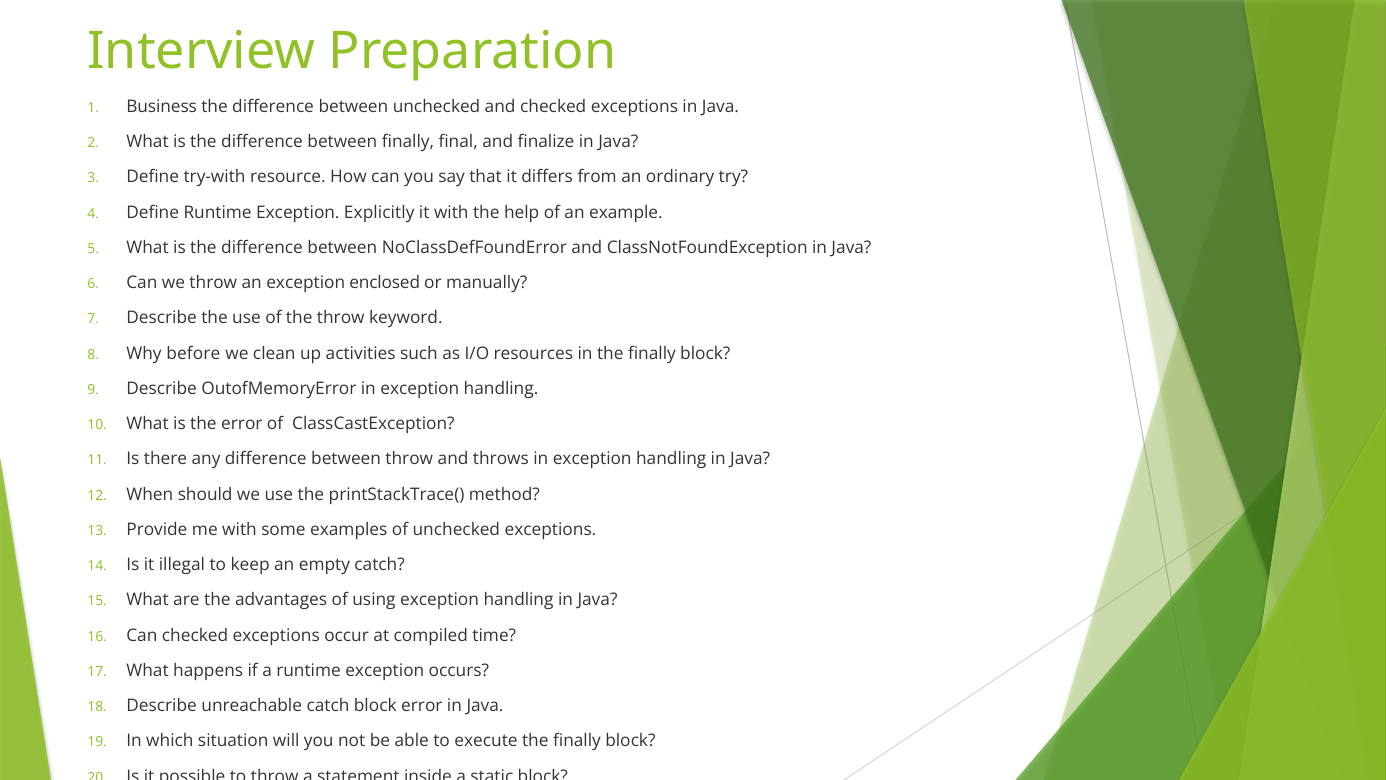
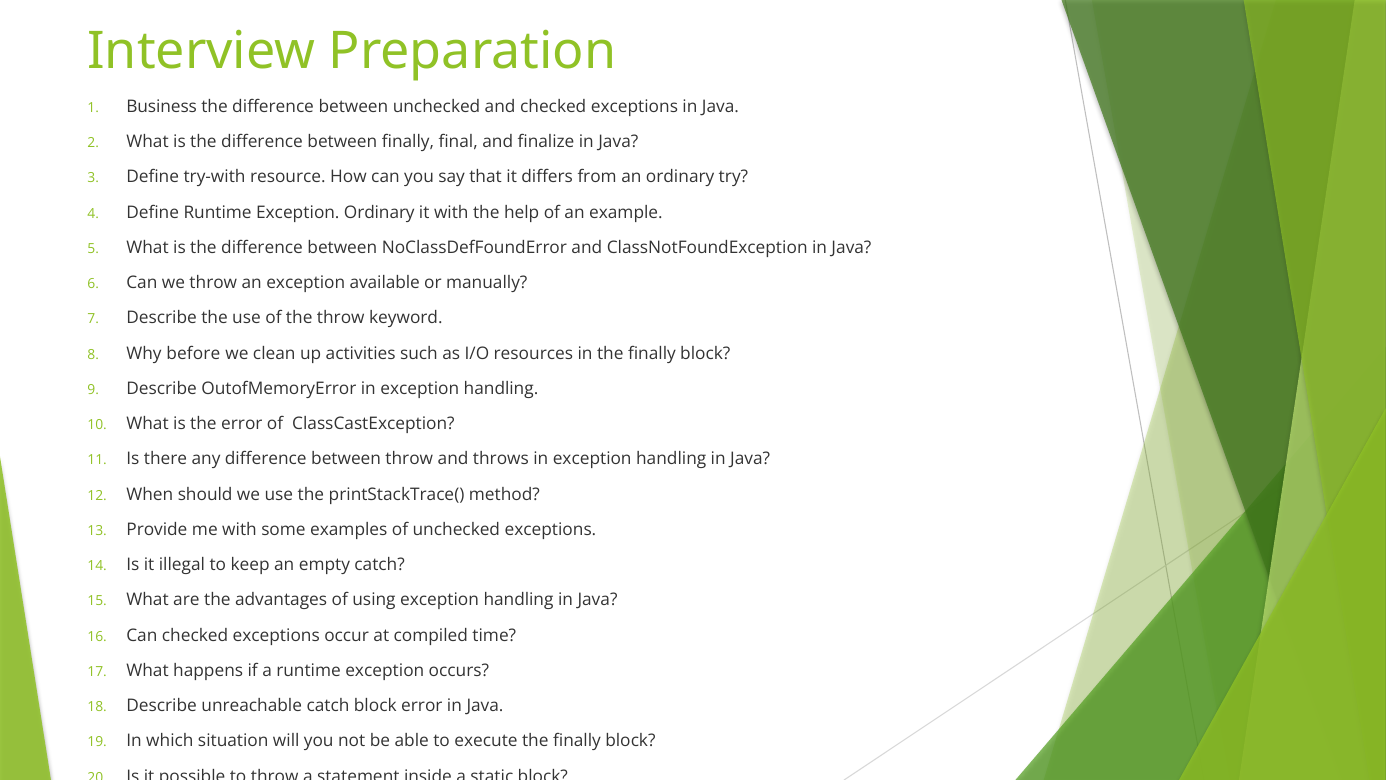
Exception Explicitly: Explicitly -> Ordinary
enclosed: enclosed -> available
